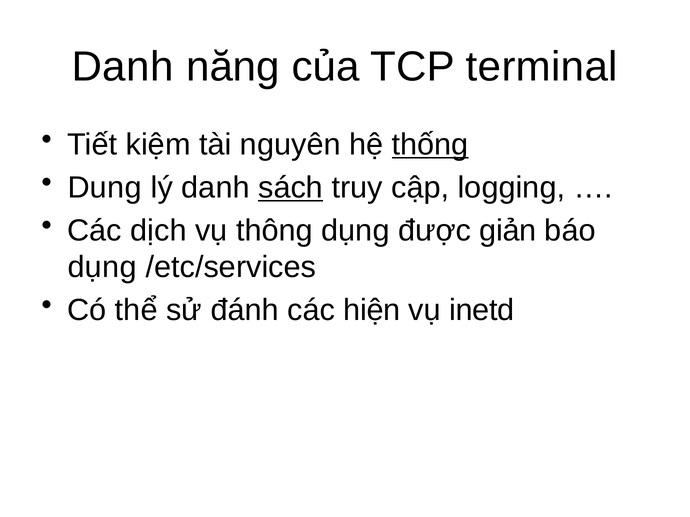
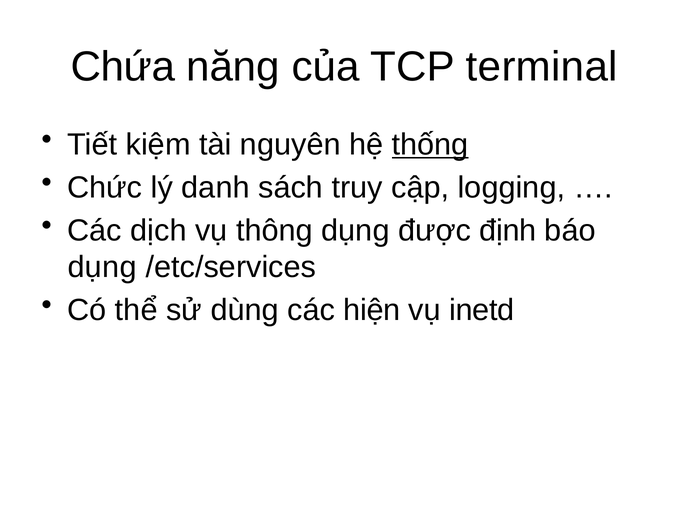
Danh at (123, 67): Danh -> Chứa
Dung: Dung -> Chức
sách underline: present -> none
giản: giản -> định
đánh: đánh -> dùng
